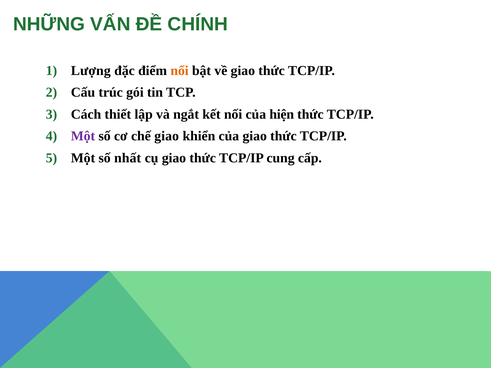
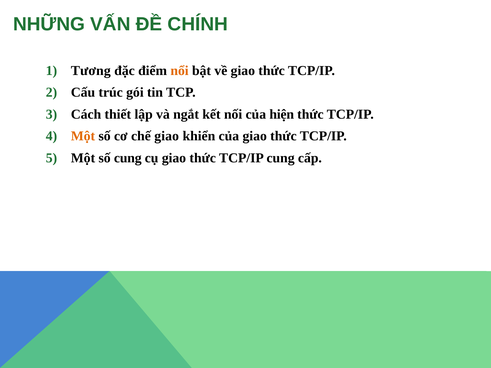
Lượng: Lượng -> Tương
Một at (83, 136) colour: purple -> orange
số nhất: nhất -> cung
